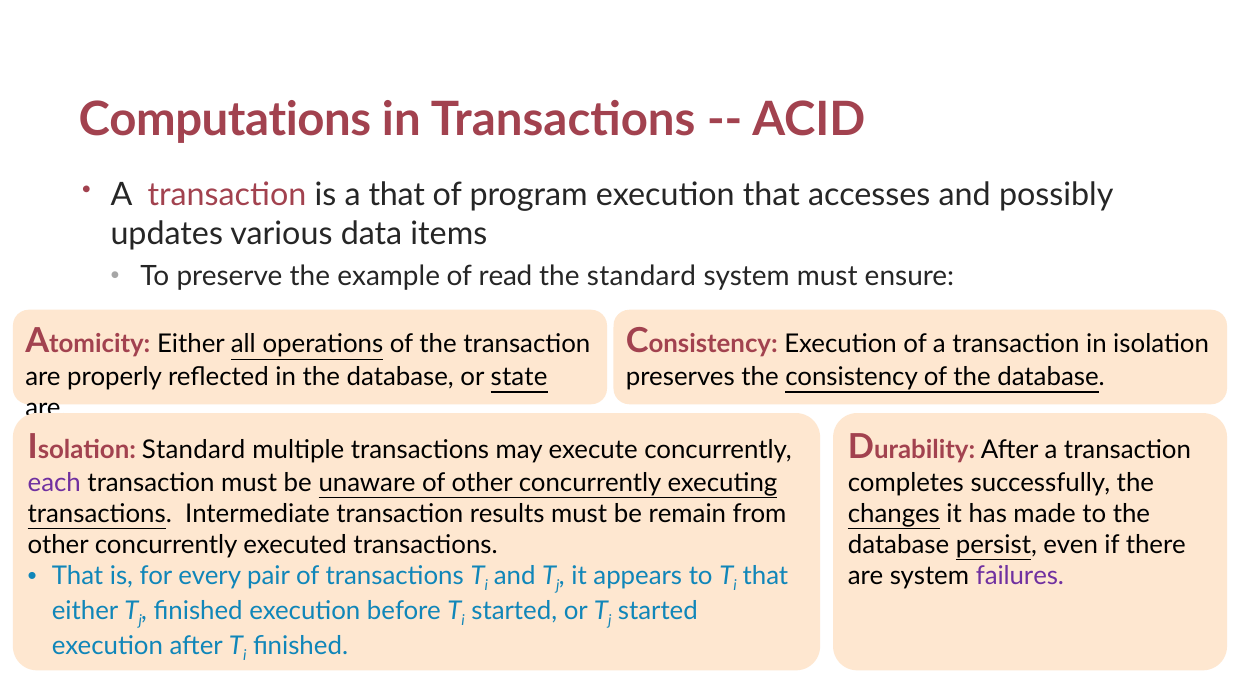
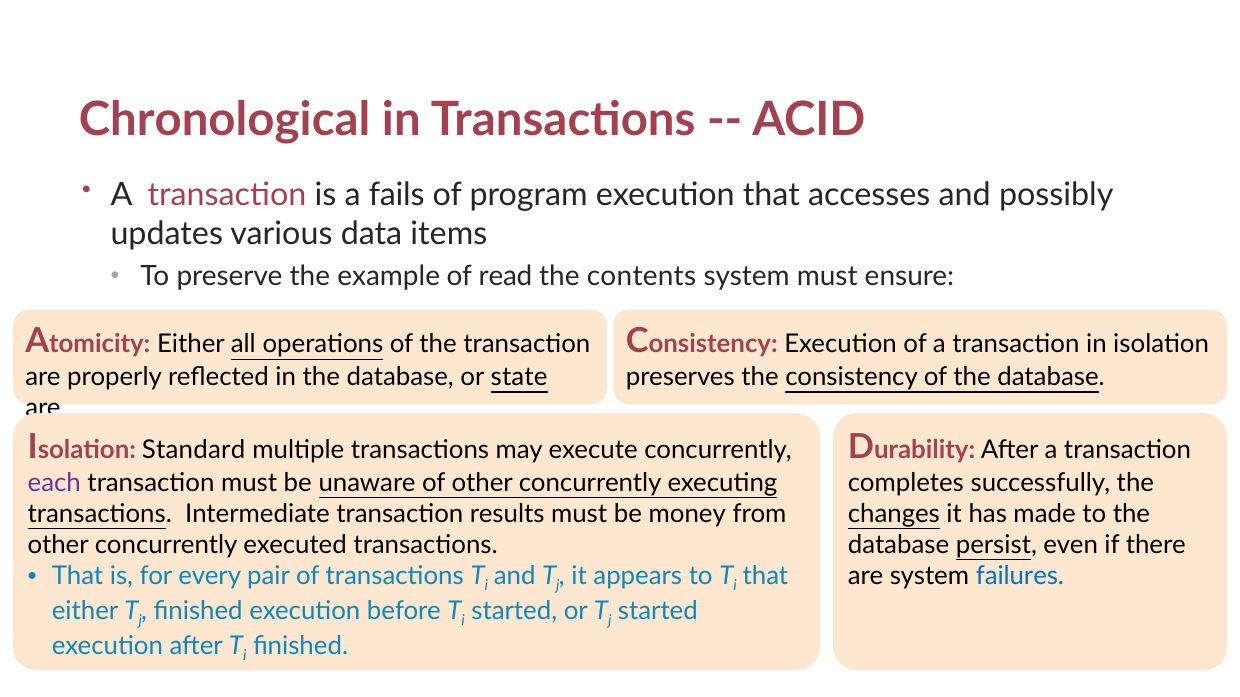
Computations: Computations -> Chronological
a that: that -> fails
the standard: standard -> contents
remain: remain -> money
failures colour: purple -> blue
